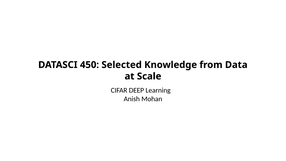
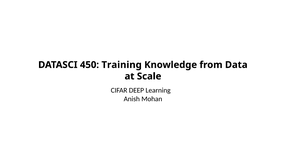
Selected: Selected -> Training
